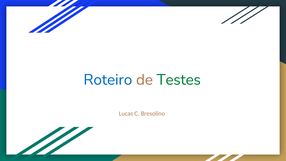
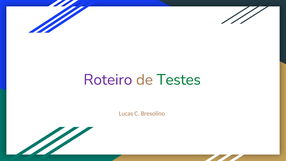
Roteiro colour: blue -> purple
